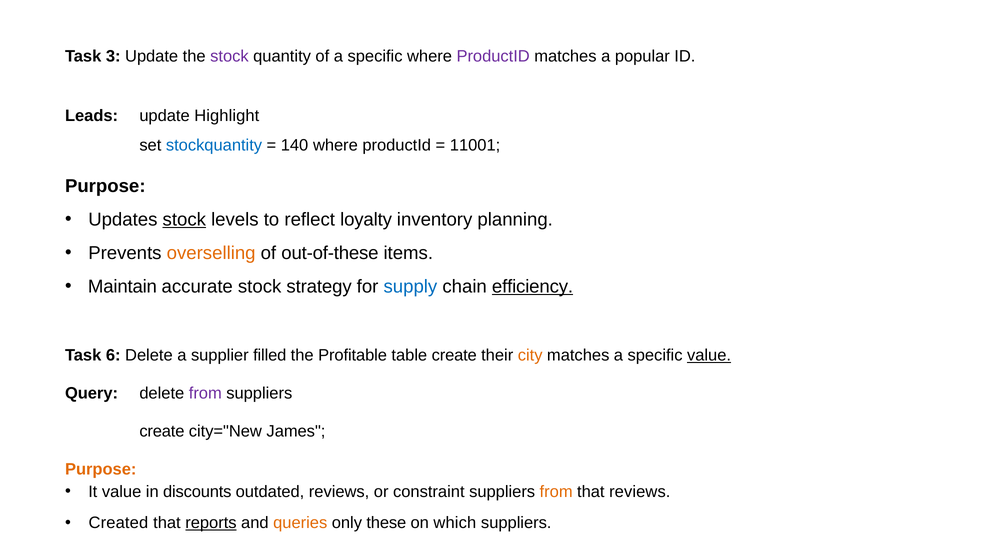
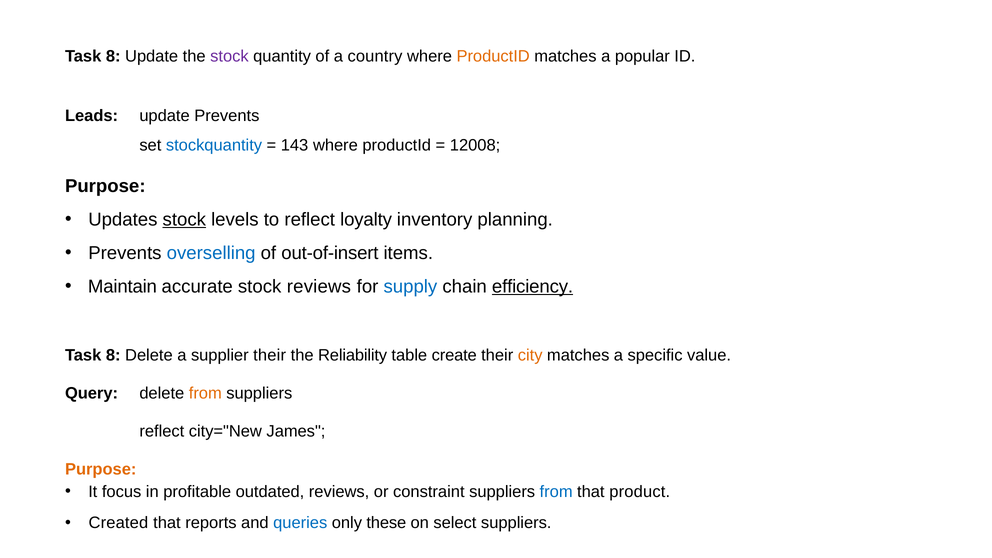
3 at (113, 56): 3 -> 8
of a specific: specific -> country
ProductID at (493, 56) colour: purple -> orange
update Highlight: Highlight -> Prevents
140: 140 -> 143
11001: 11001 -> 12008
overselling colour: orange -> blue
out-of-these: out-of-these -> out-of-insert
stock strategy: strategy -> reviews
6 at (113, 355): 6 -> 8
supplier filled: filled -> their
Profitable: Profitable -> Reliability
value at (709, 355) underline: present -> none
from at (205, 393) colour: purple -> orange
create at (162, 431): create -> reflect
It value: value -> focus
discounts: discounts -> profitable
from at (556, 492) colour: orange -> blue
that reviews: reviews -> product
reports underline: present -> none
queries colour: orange -> blue
which: which -> select
